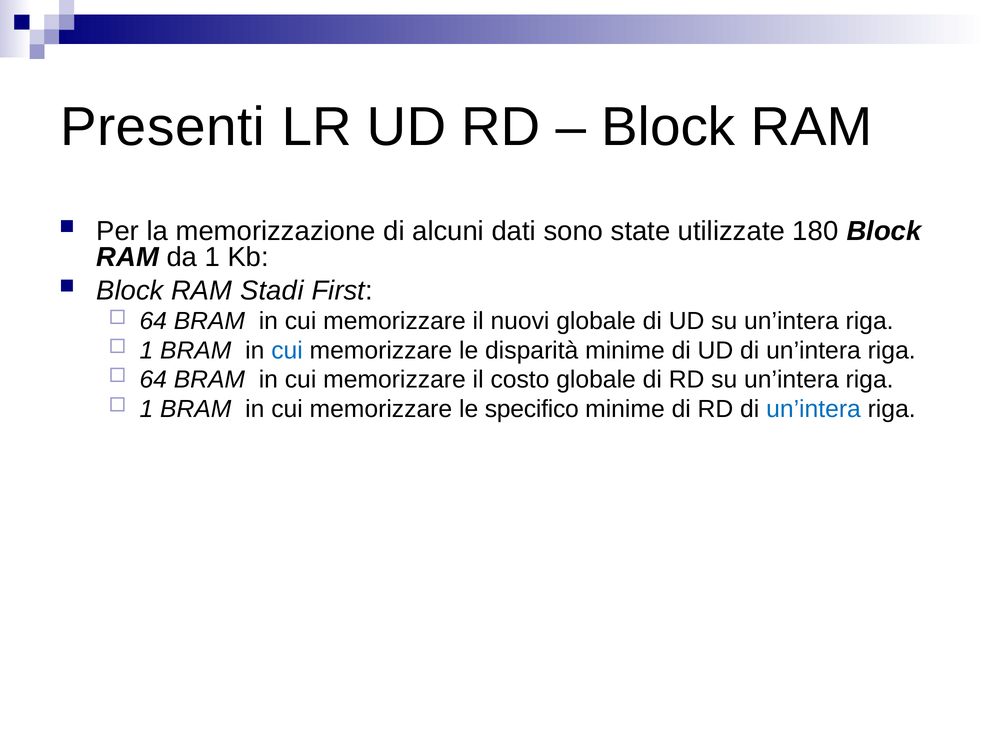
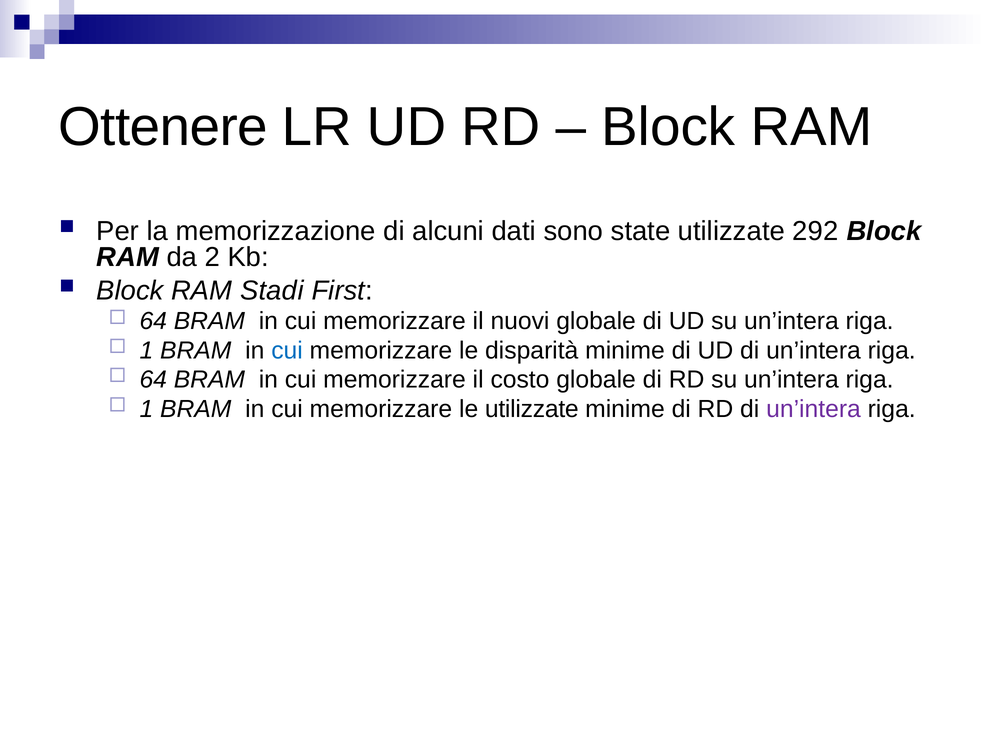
Presenti: Presenti -> Ottenere
180: 180 -> 292
da 1: 1 -> 2
le specifico: specifico -> utilizzate
un’intera at (814, 409) colour: blue -> purple
